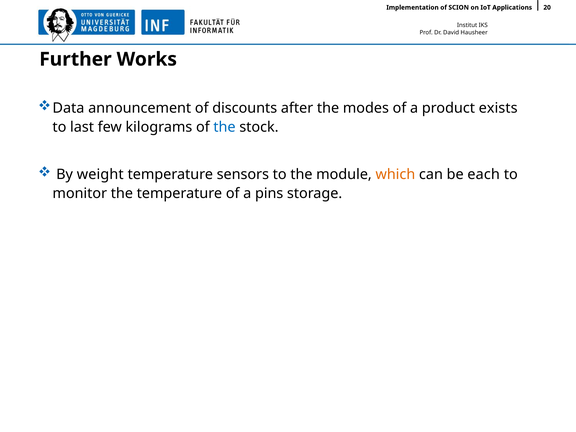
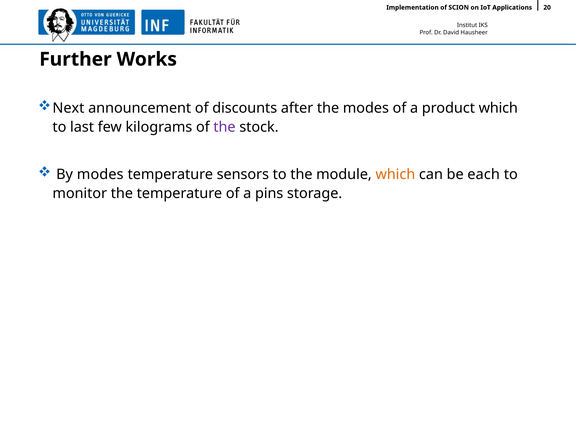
Data: Data -> Next
product exists: exists -> which
the at (224, 127) colour: blue -> purple
By weight: weight -> modes
